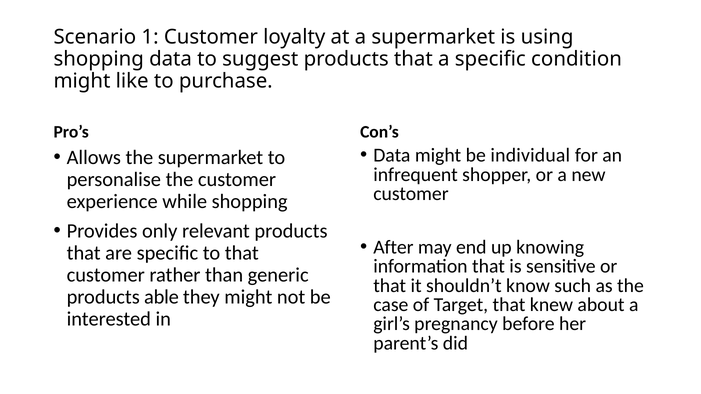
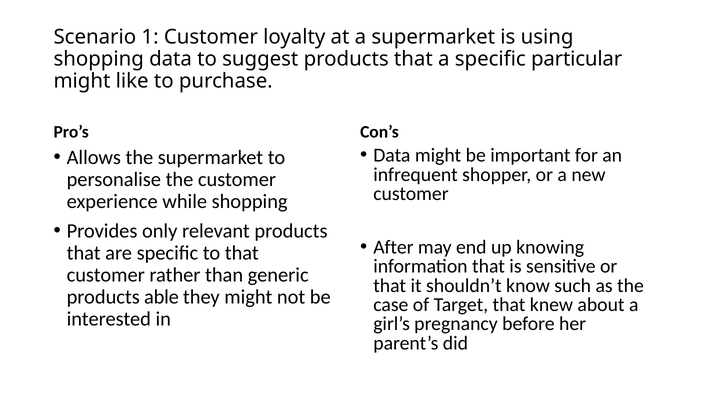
condition: condition -> particular
individual: individual -> important
